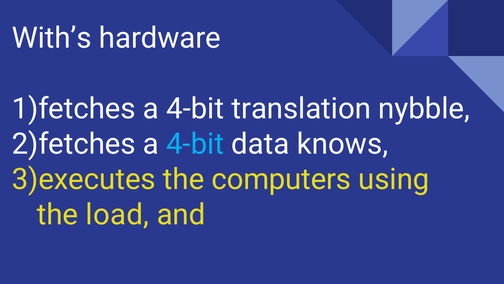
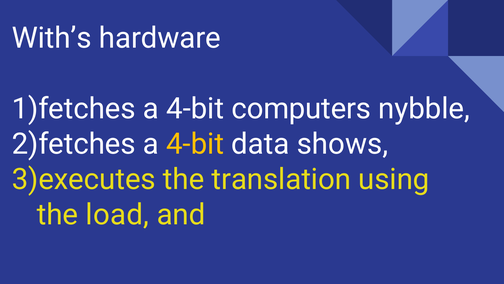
translation: translation -> computers
4-bit at (195, 144) colour: light blue -> yellow
knows: knows -> shows
computers: computers -> translation
